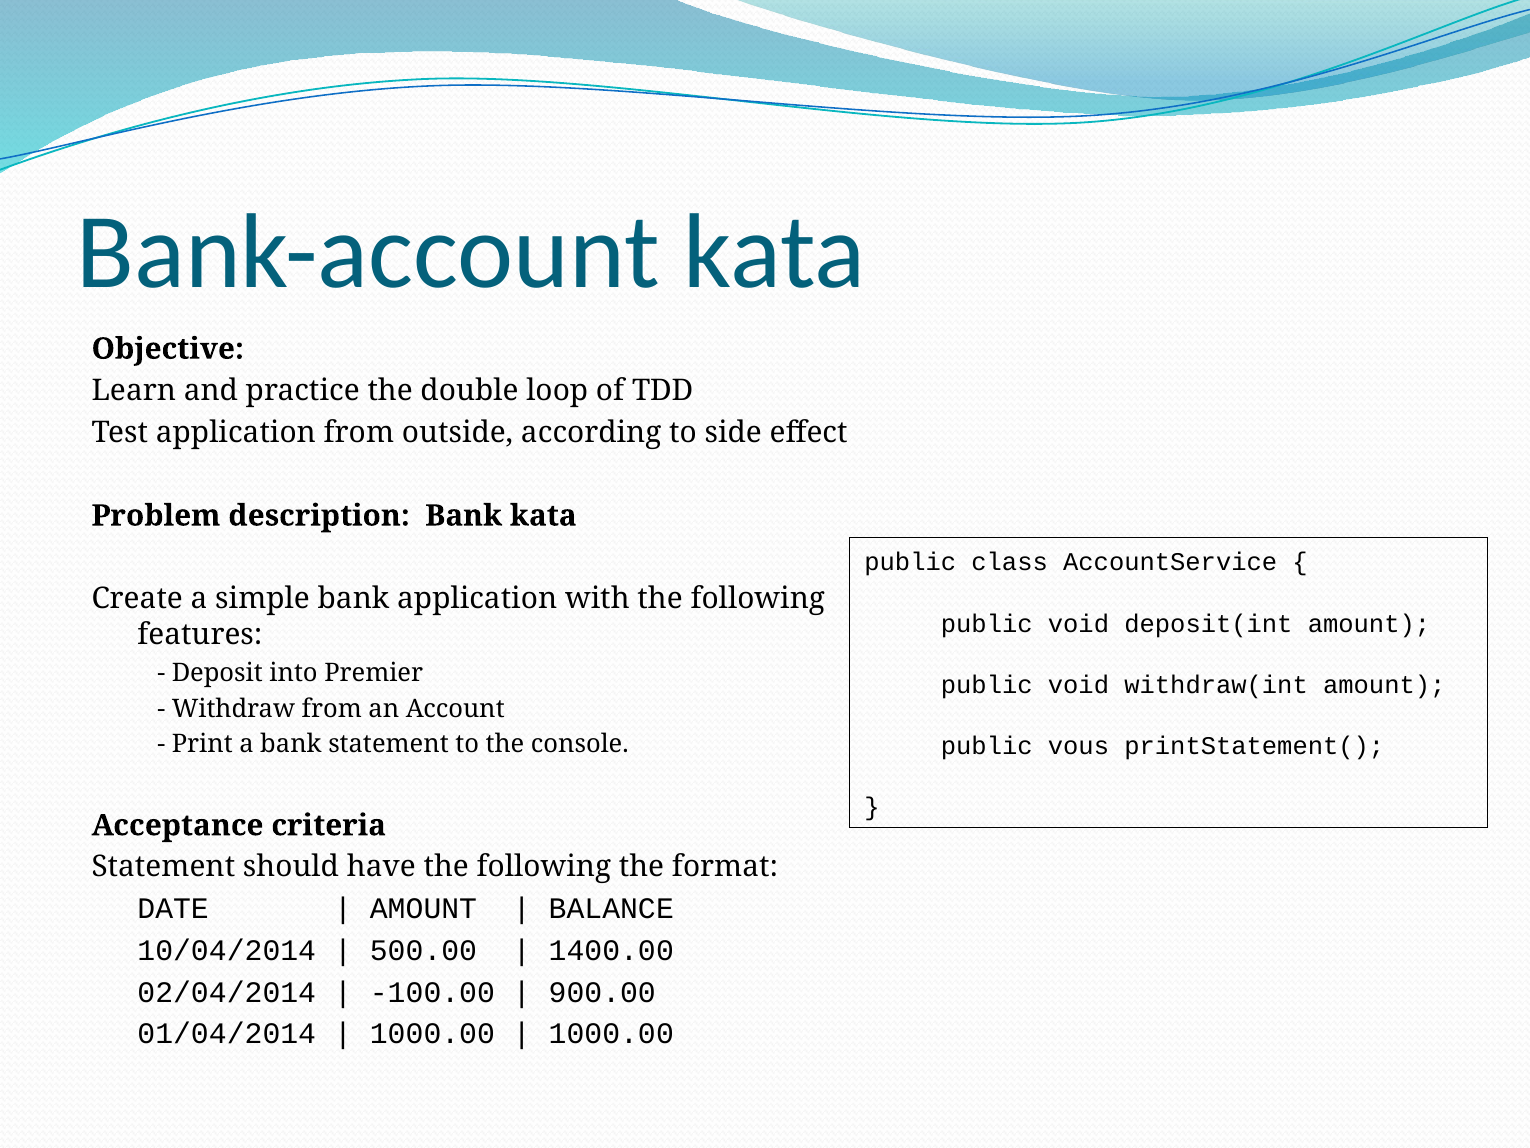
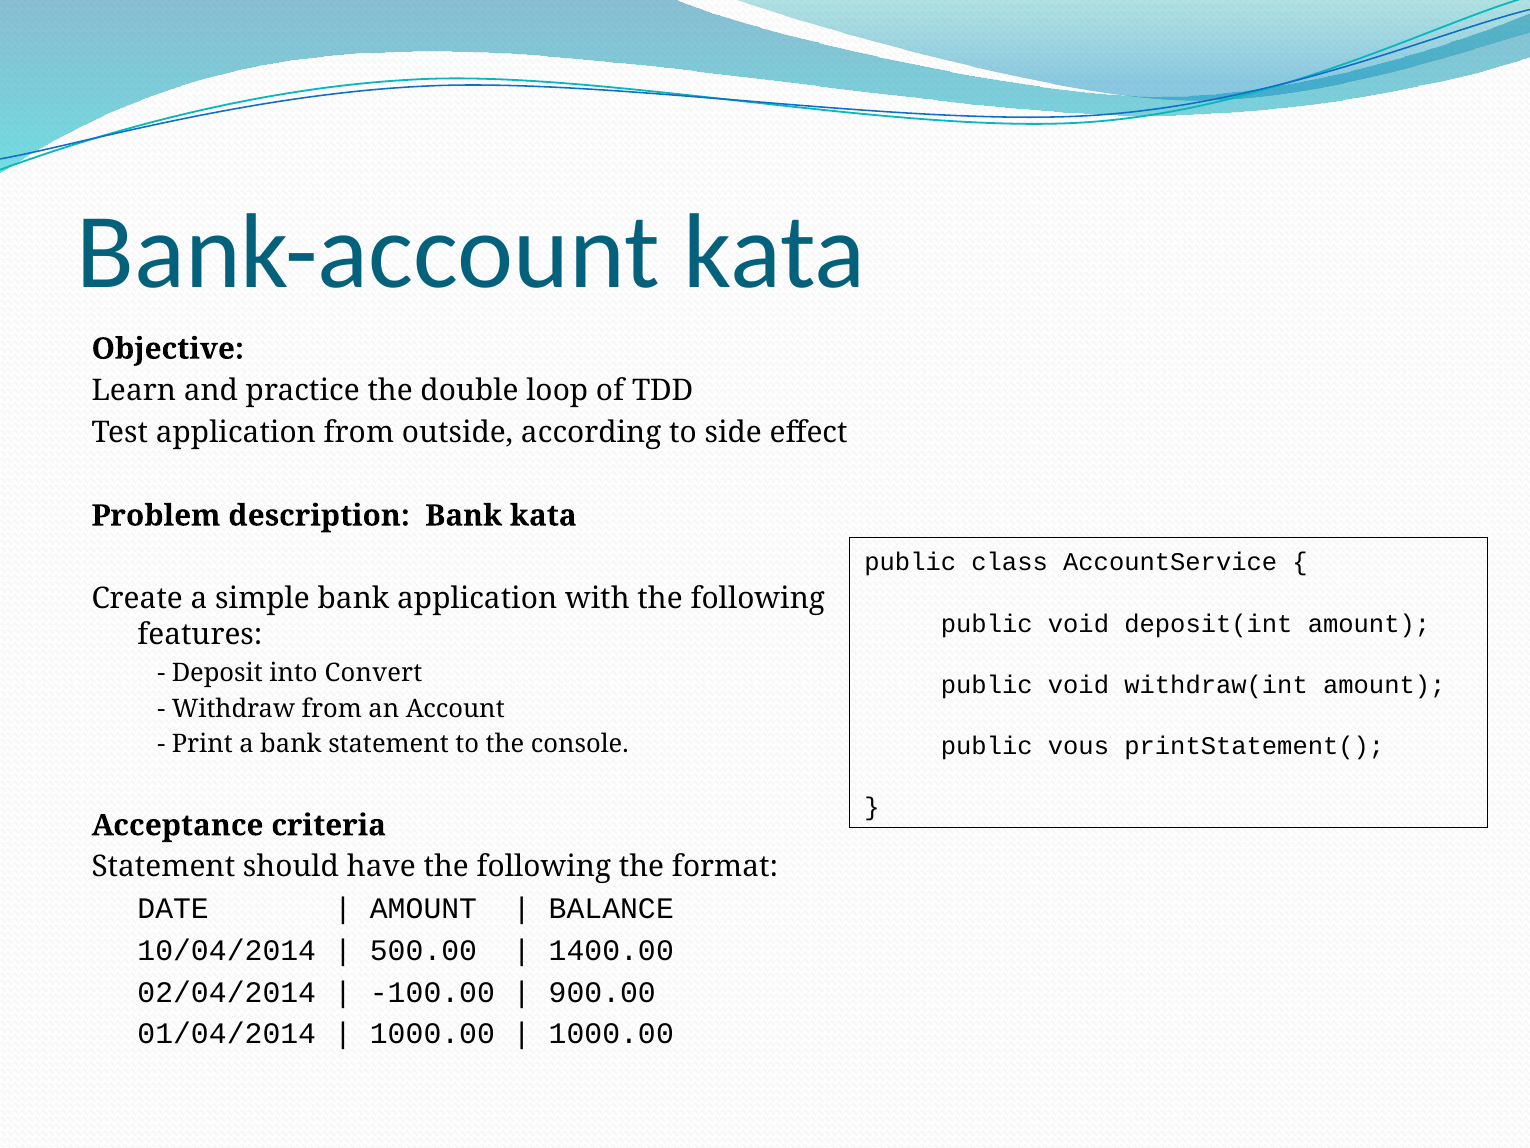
Premier: Premier -> Convert
